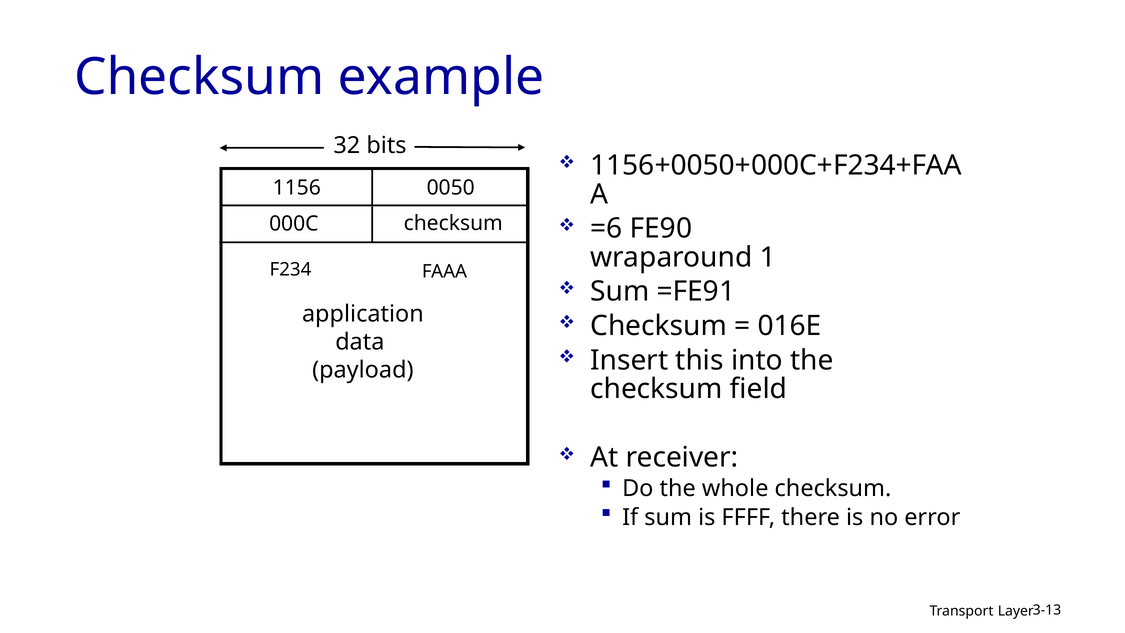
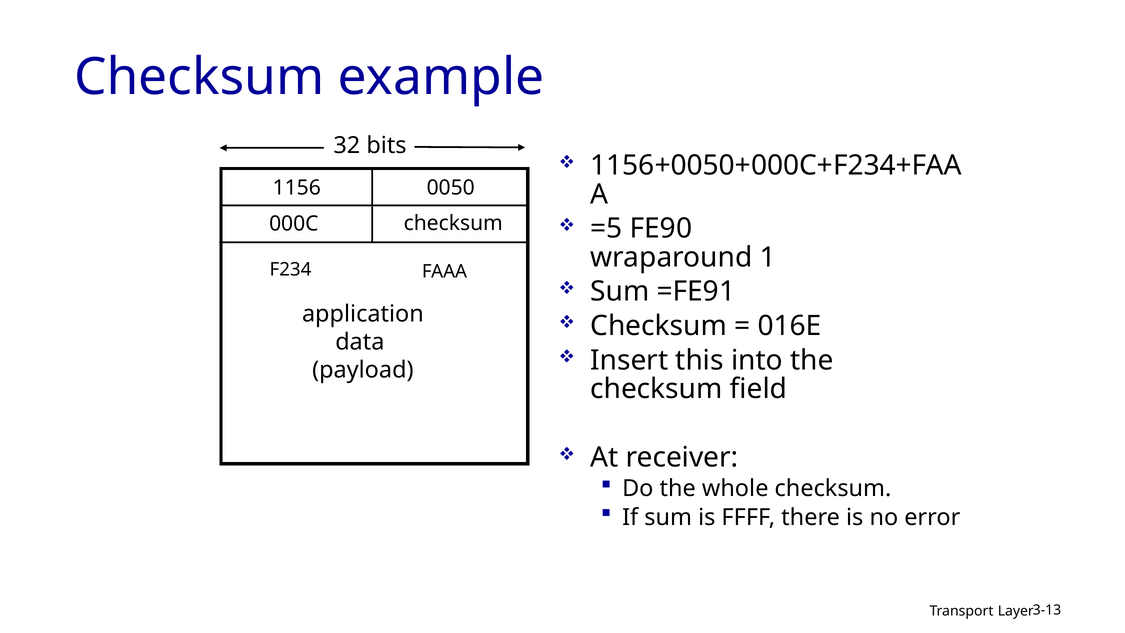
=6: =6 -> =5
